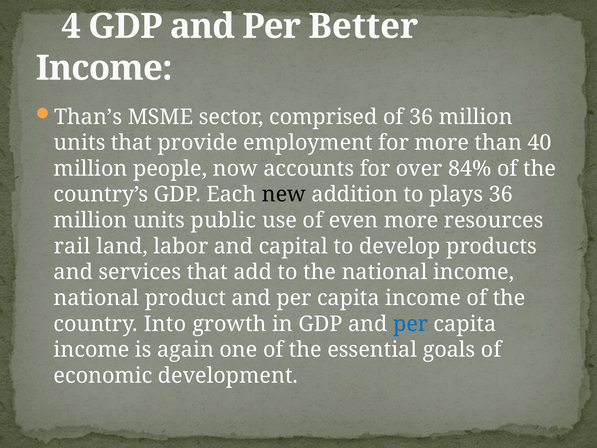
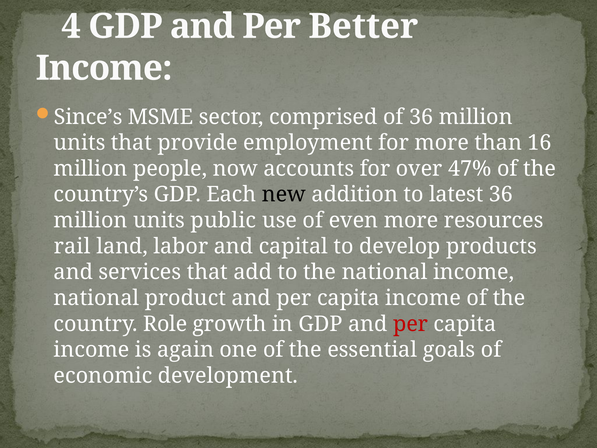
Than’s: Than’s -> Since’s
40: 40 -> 16
84%: 84% -> 47%
plays: plays -> latest
Into: Into -> Role
per at (411, 324) colour: blue -> red
